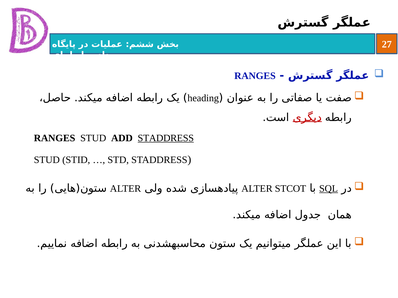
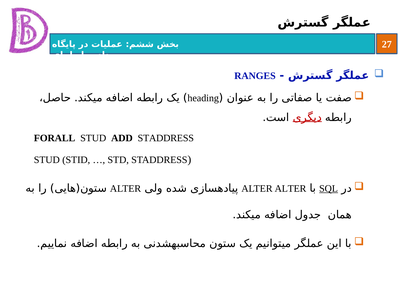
RANGES at (55, 138): RANGES -> FORALL
STADDRESS at (166, 138) underline: present -> none
ALTER STCOT: STCOT -> ALTER
